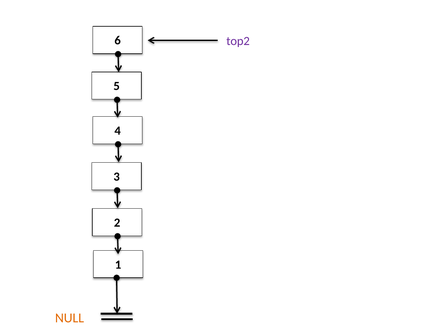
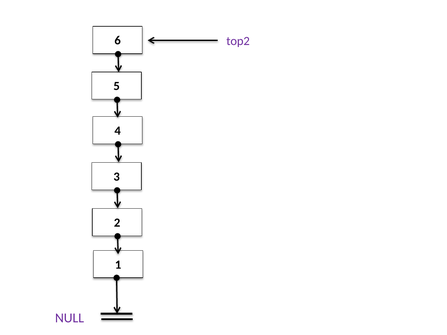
NULL colour: orange -> purple
